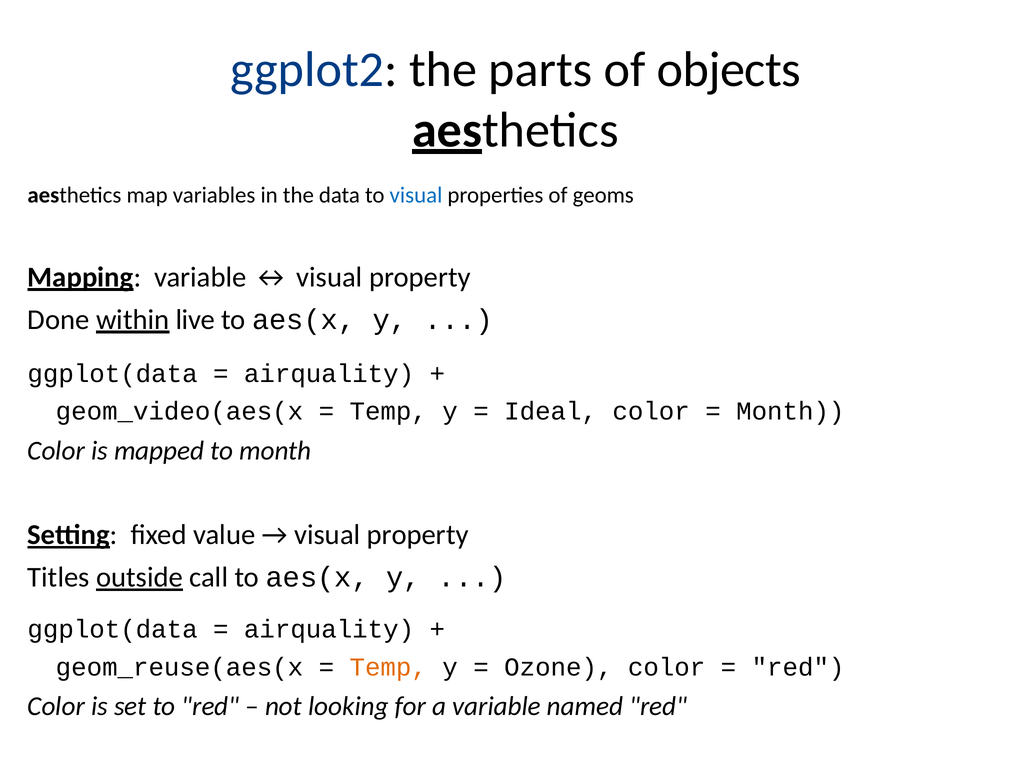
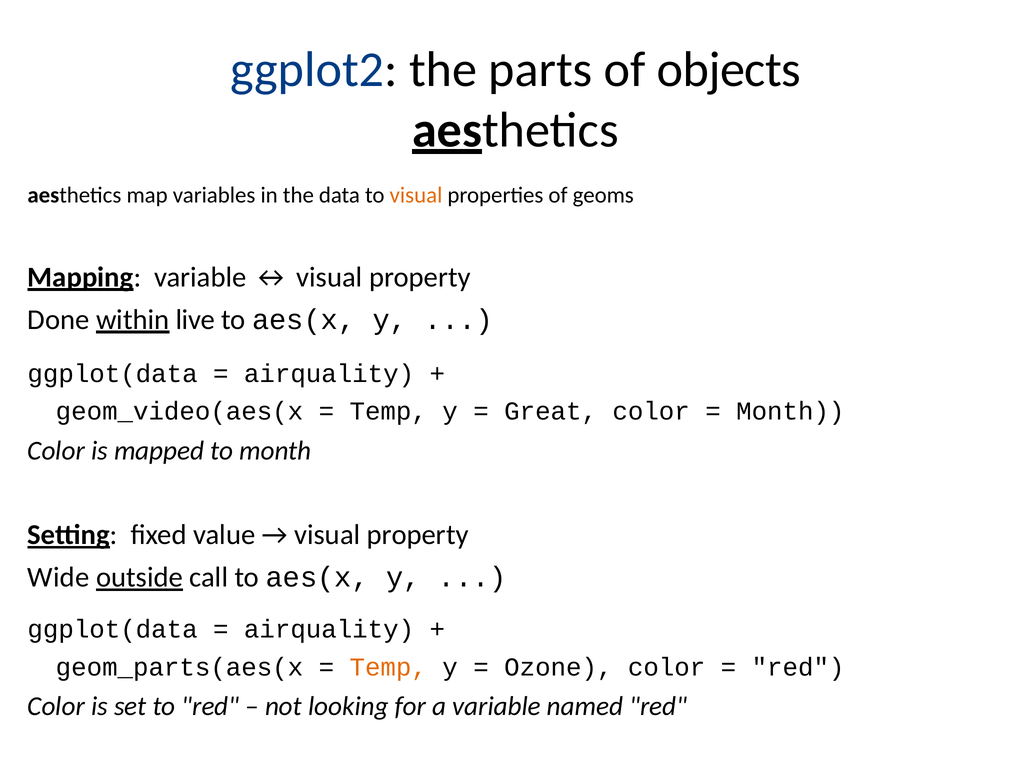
visual at (416, 195) colour: blue -> orange
Ideal: Ideal -> Great
Titles: Titles -> Wide
geom_reuse(aes(x: geom_reuse(aes(x -> geom_parts(aes(x
